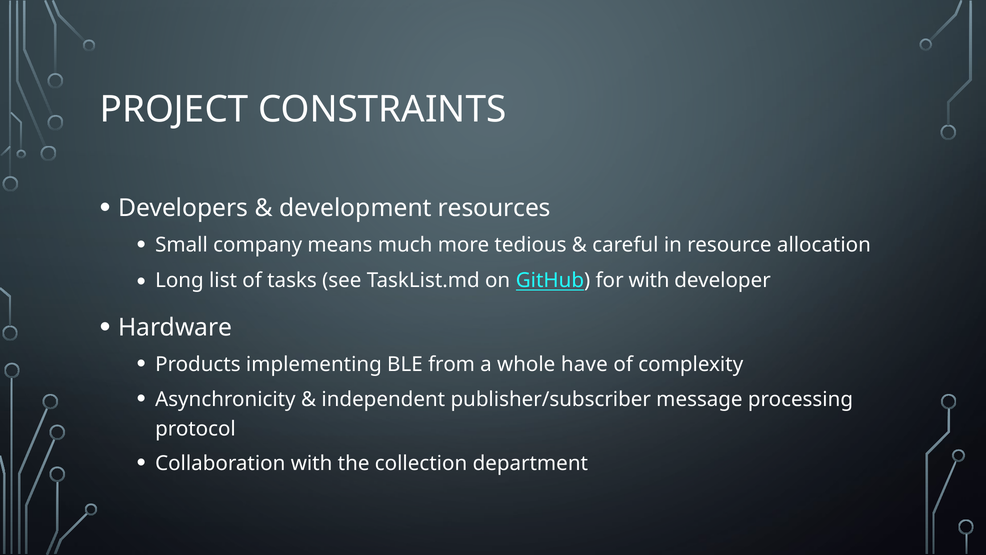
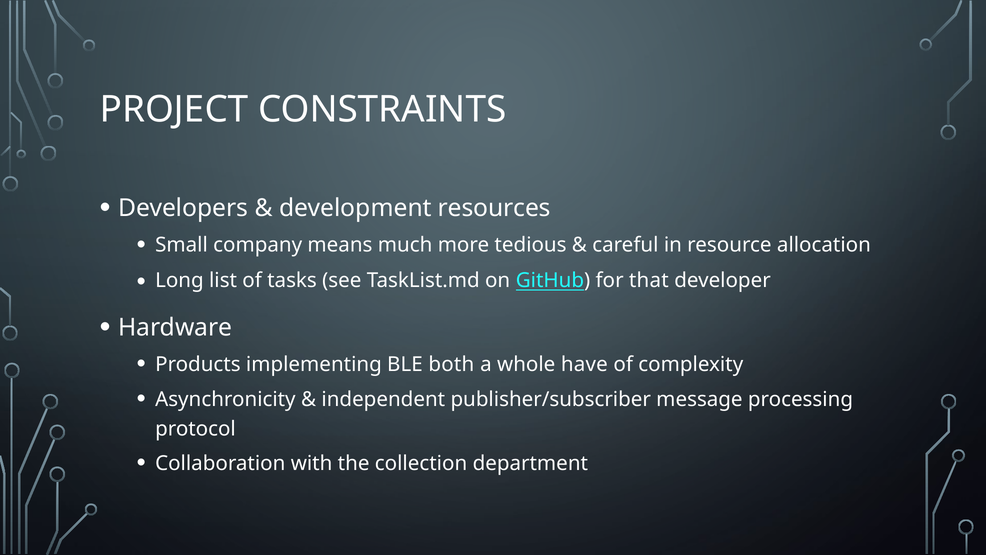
for with: with -> that
from: from -> both
